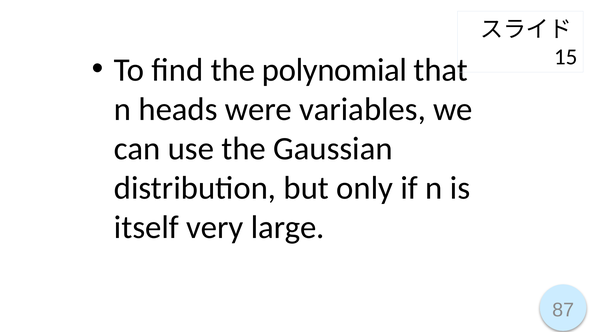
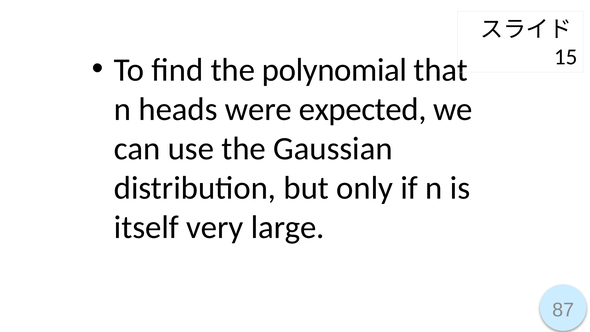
variables: variables -> expected
